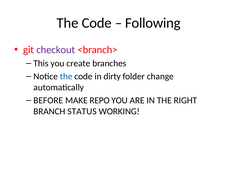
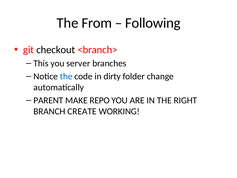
Code at (97, 23): Code -> From
checkout colour: purple -> black
create: create -> server
BEFORE: BEFORE -> PARENT
STATUS: STATUS -> CREATE
